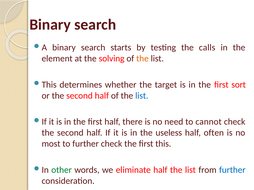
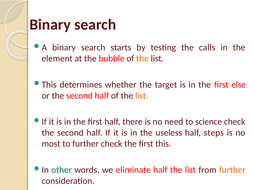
solving: solving -> bubble
sort: sort -> else
list at (142, 96) colour: blue -> orange
cannot: cannot -> science
often: often -> steps
further at (232, 170) colour: blue -> orange
